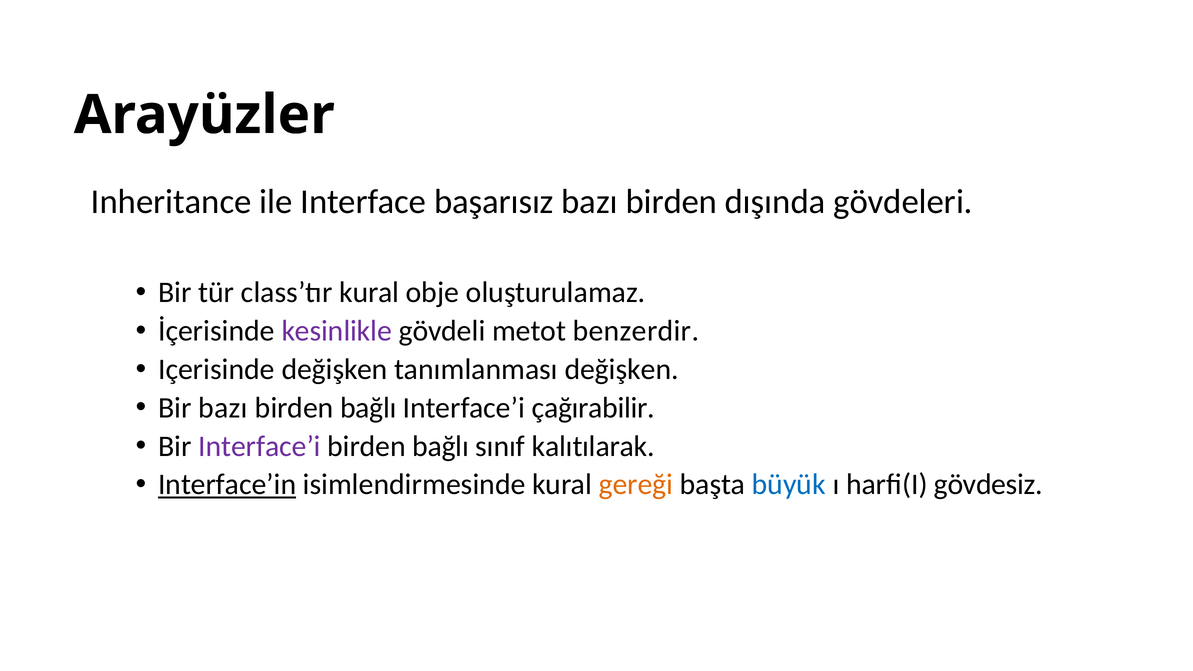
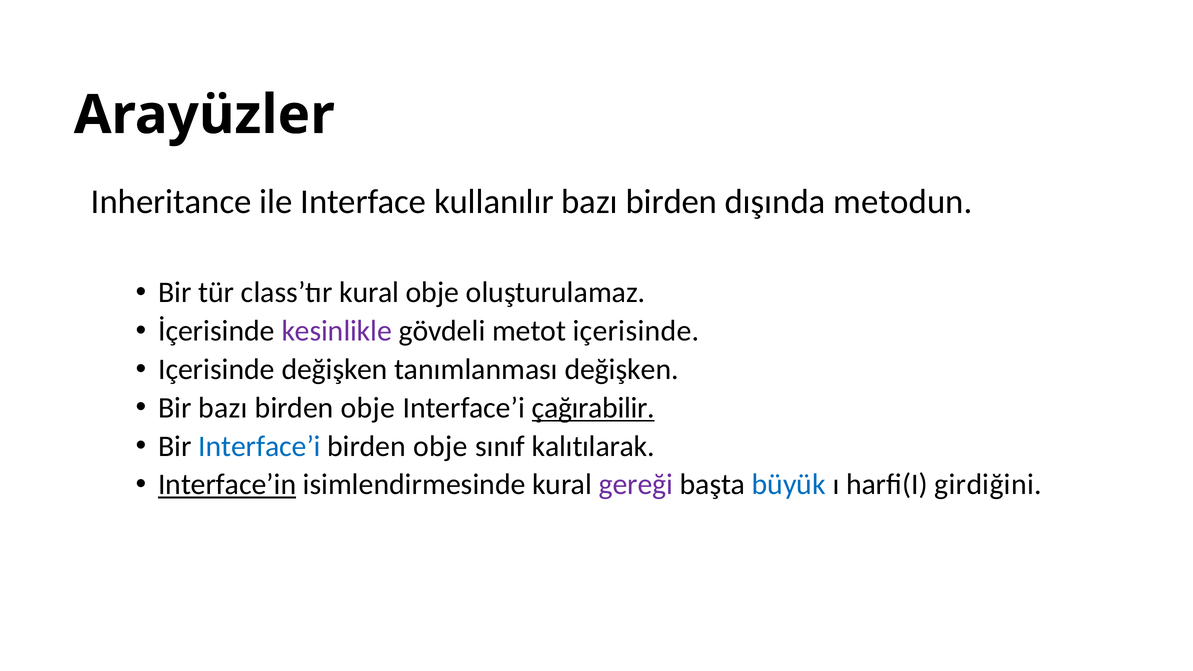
başarısız: başarısız -> kullanılır
gövdeleri: gövdeleri -> metodun
metot benzerdir: benzerdir -> içerisinde
bağlı at (368, 408): bağlı -> obje
çağırabilir underline: none -> present
Interface’i at (259, 446) colour: purple -> blue
bağlı at (441, 446): bağlı -> obje
gereği colour: orange -> purple
gövdesiz: gövdesiz -> girdiğini
